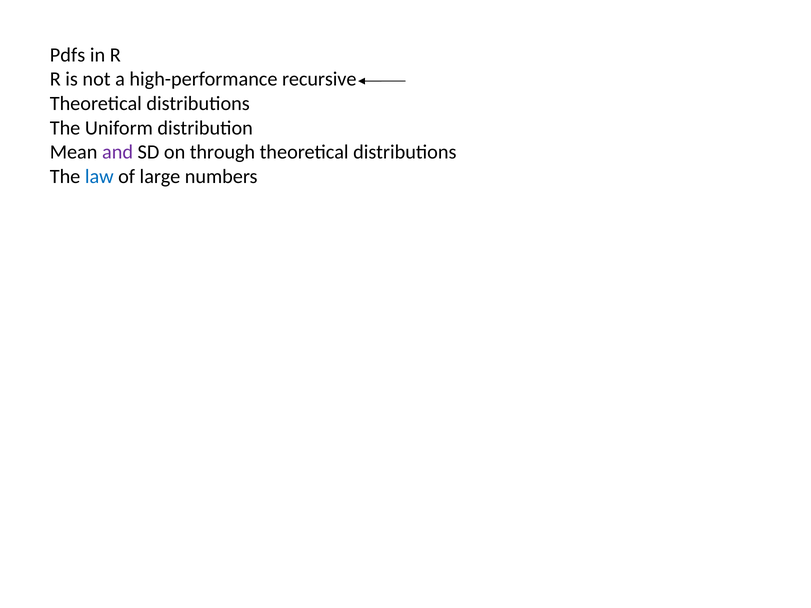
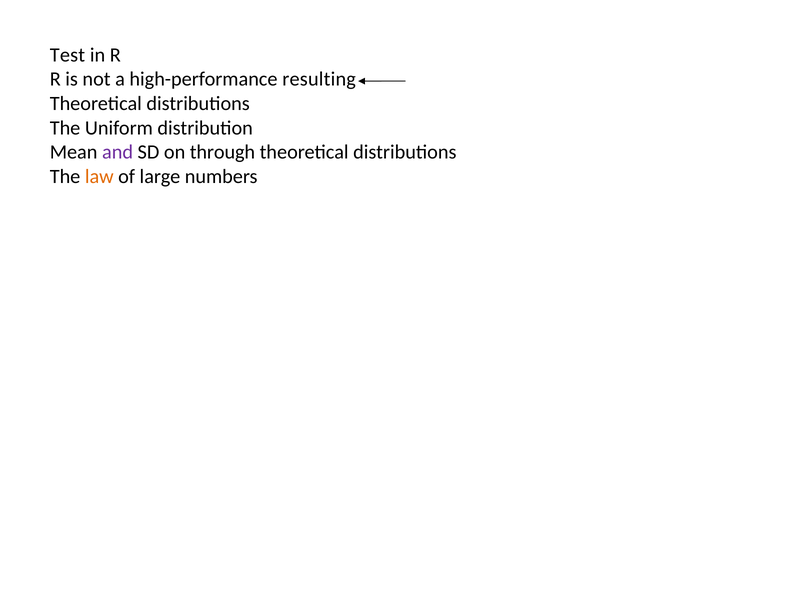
Pdfs: Pdfs -> Test
recursive: recursive -> resulting
law colour: blue -> orange
